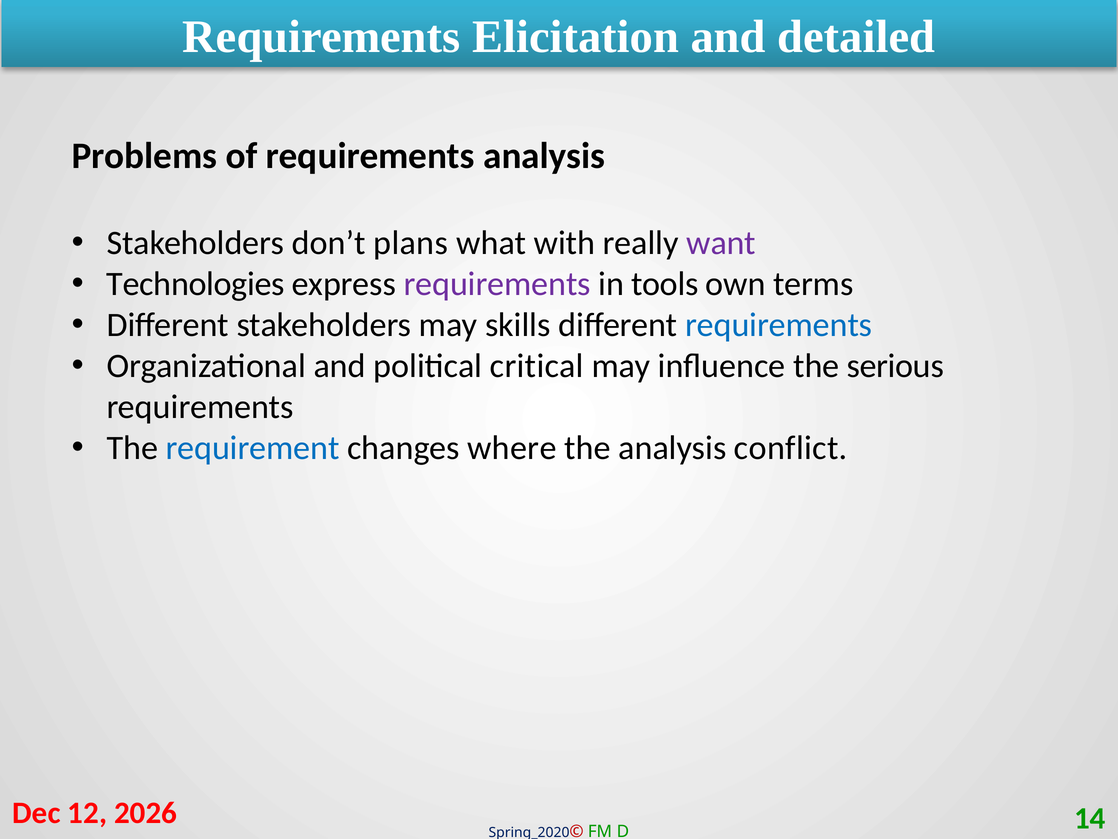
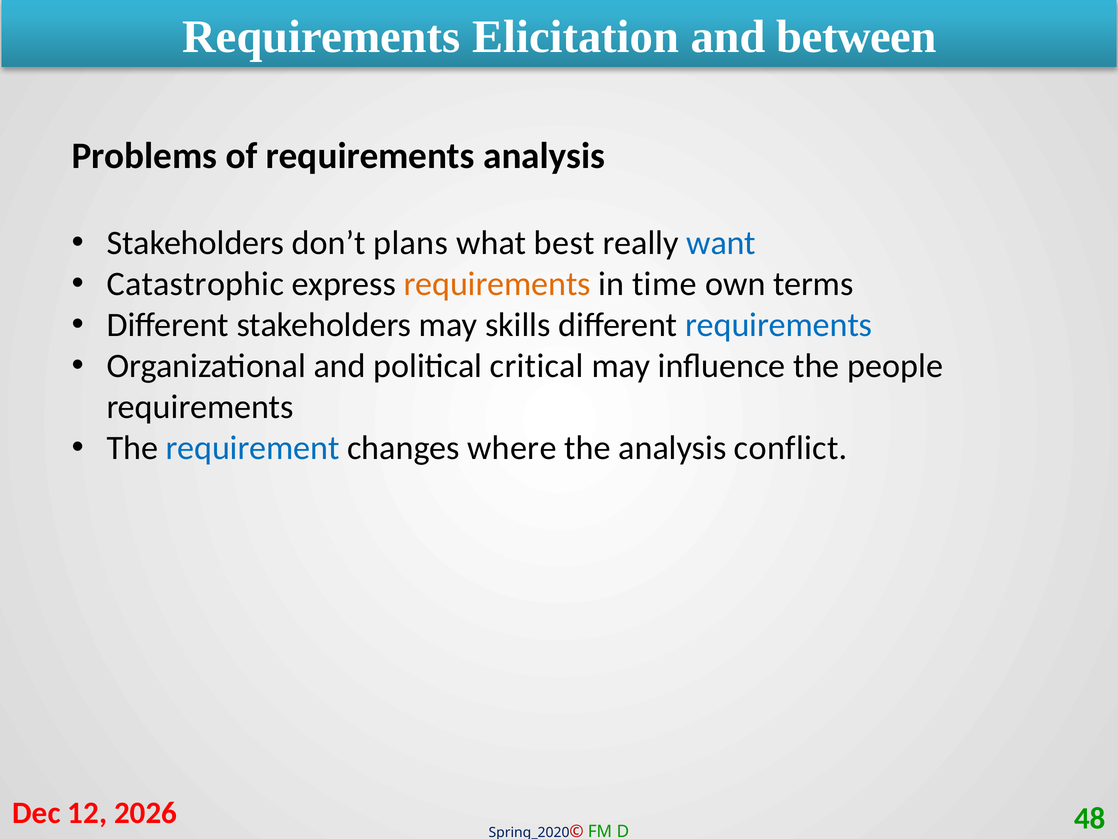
detailed: detailed -> between
with: with -> best
want colour: purple -> blue
Technologies: Technologies -> Catastrophic
requirements at (497, 284) colour: purple -> orange
tools: tools -> time
serious: serious -> people
14: 14 -> 48
